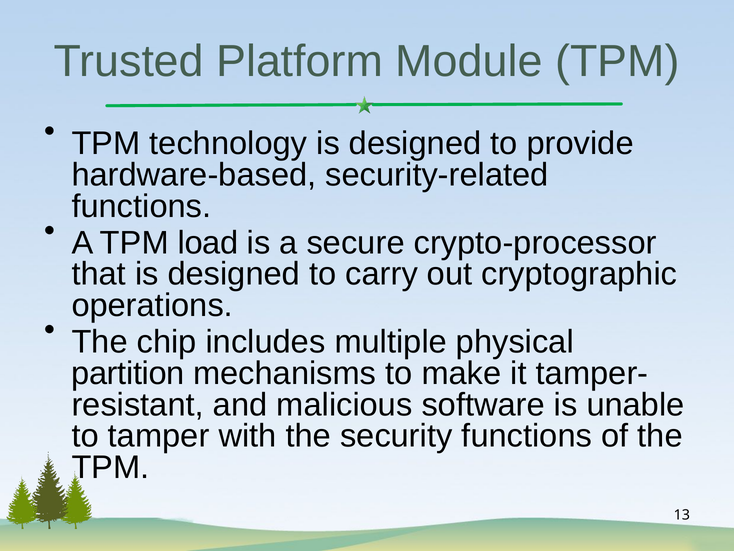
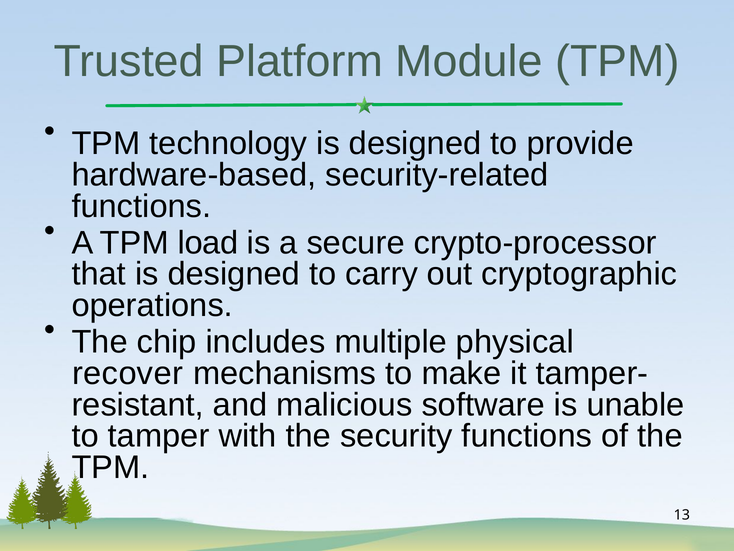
partition: partition -> recover
